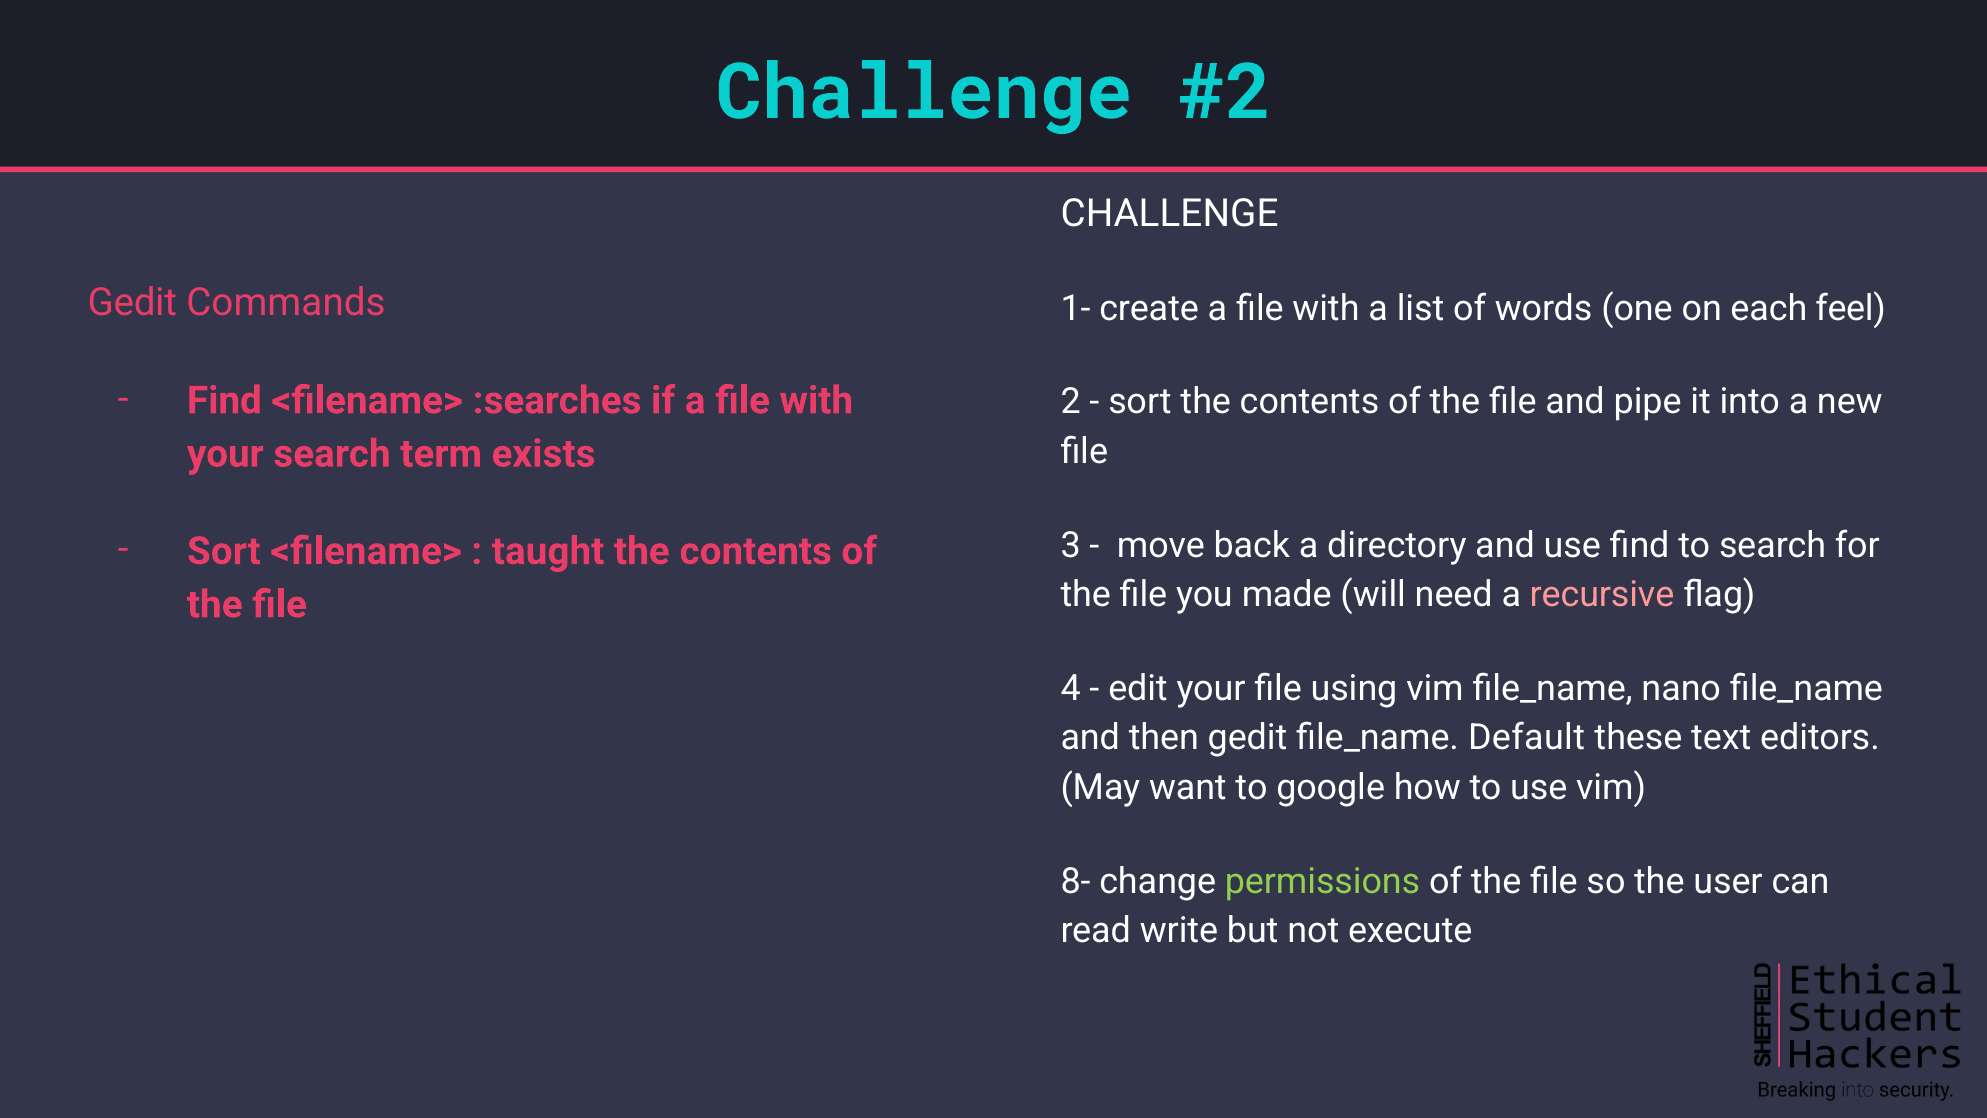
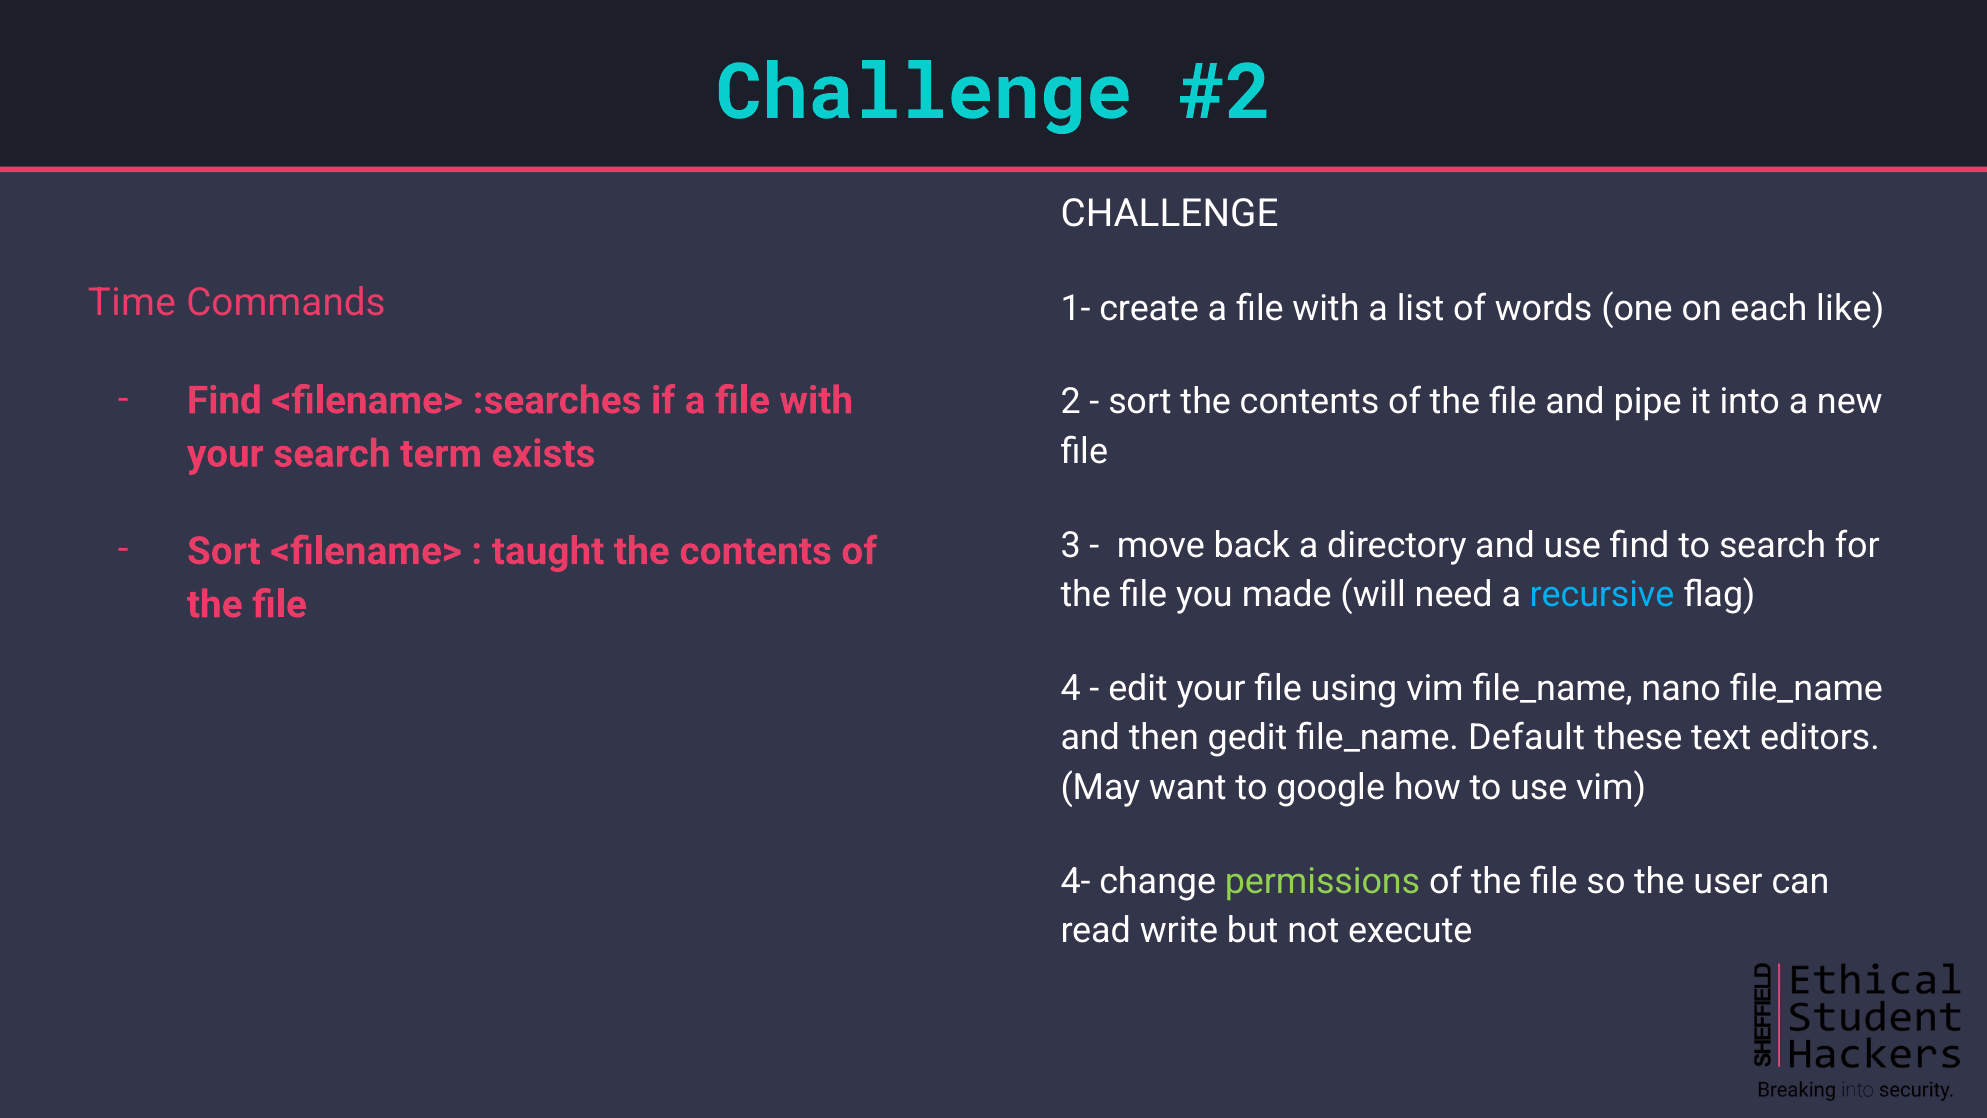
Gedit at (132, 303): Gedit -> Time
feel: feel -> like
recursive colour: pink -> light blue
8-: 8- -> 4-
